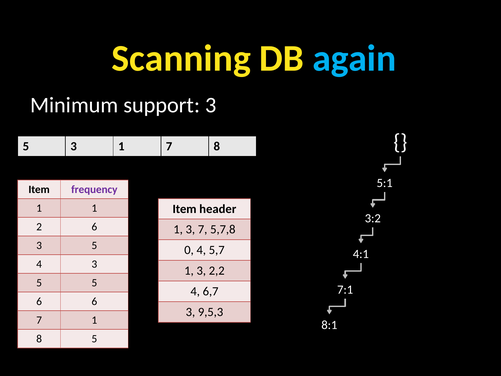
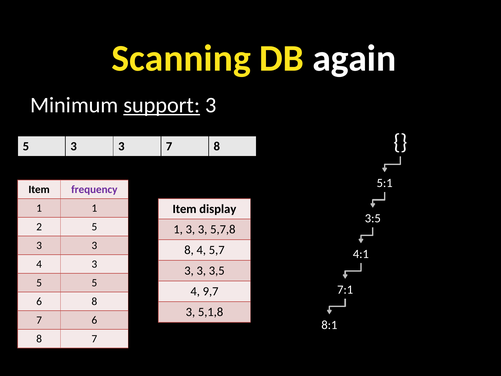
again colour: light blue -> white
support underline: none -> present
1 at (121, 146): 1 -> 3
header: header -> display
3:2: 3:2 -> 3:5
2 6: 6 -> 5
1 3 7: 7 -> 3
5 at (94, 245): 5 -> 3
0 at (189, 250): 0 -> 8
1 at (189, 271): 1 -> 3
2,2: 2,2 -> 3,5
6,7: 6,7 -> 9,7
6 at (94, 301): 6 -> 8
9,5,3: 9,5,3 -> 5,1,8
7 1: 1 -> 6
5 at (94, 339): 5 -> 7
